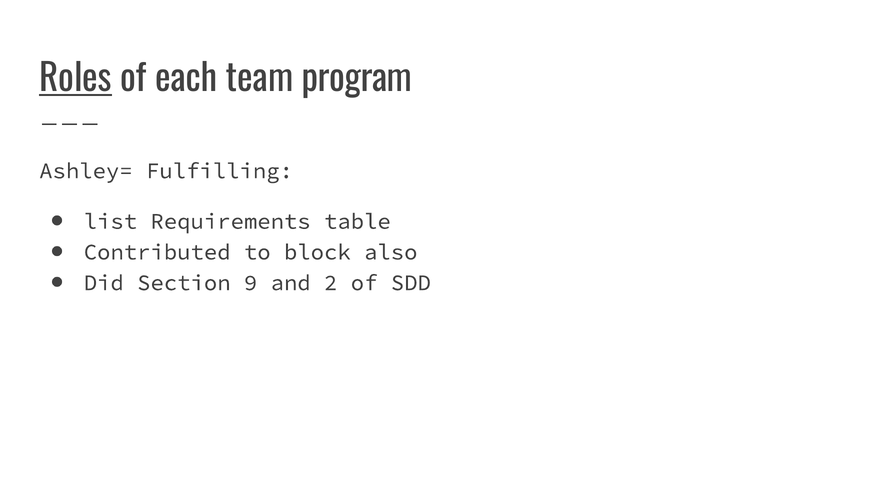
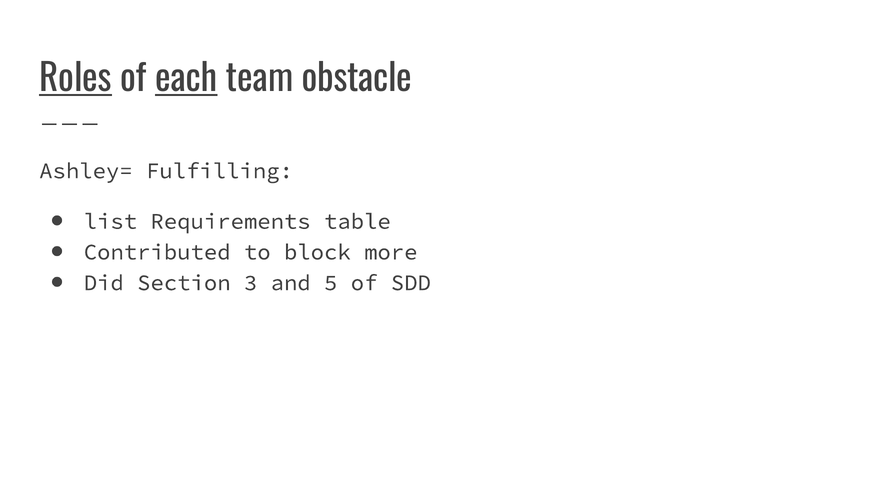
each underline: none -> present
program: program -> obstacle
also: also -> more
9: 9 -> 3
2: 2 -> 5
